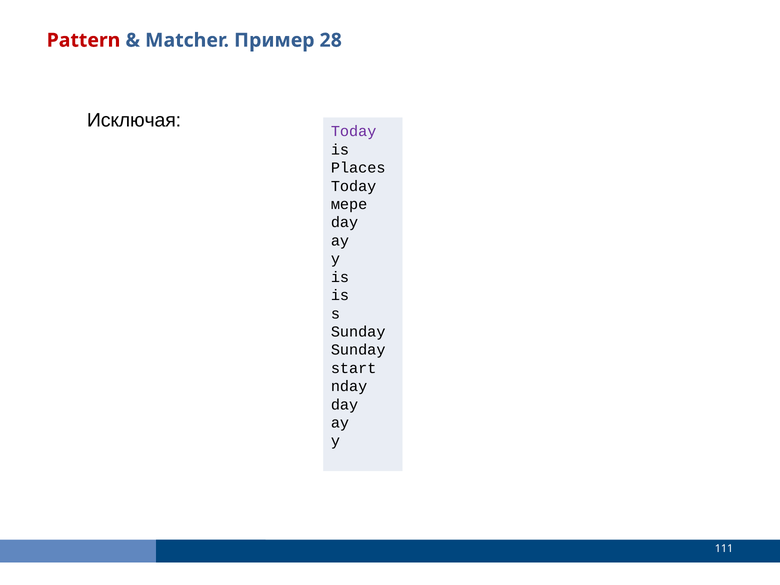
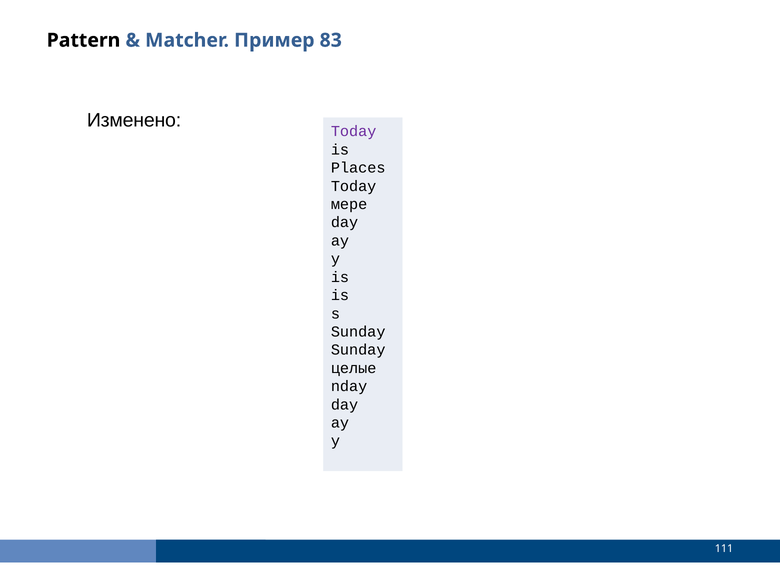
Pattern colour: red -> black
28: 28 -> 83
Исключая: Исключая -> Изменено
start: start -> целые
